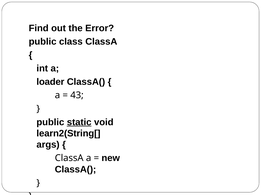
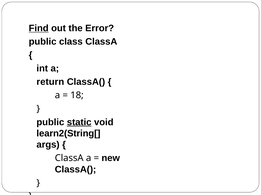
Find underline: none -> present
loader: loader -> return
43: 43 -> 18
